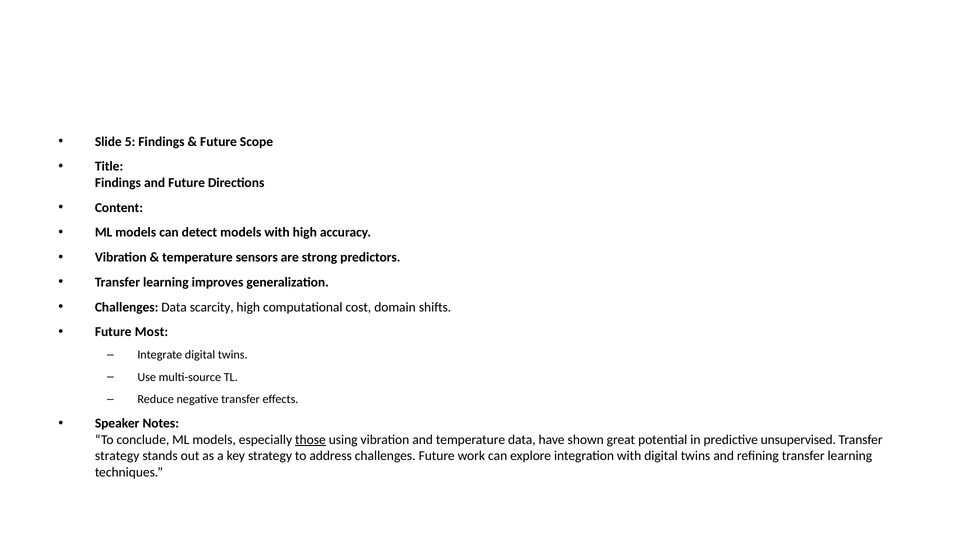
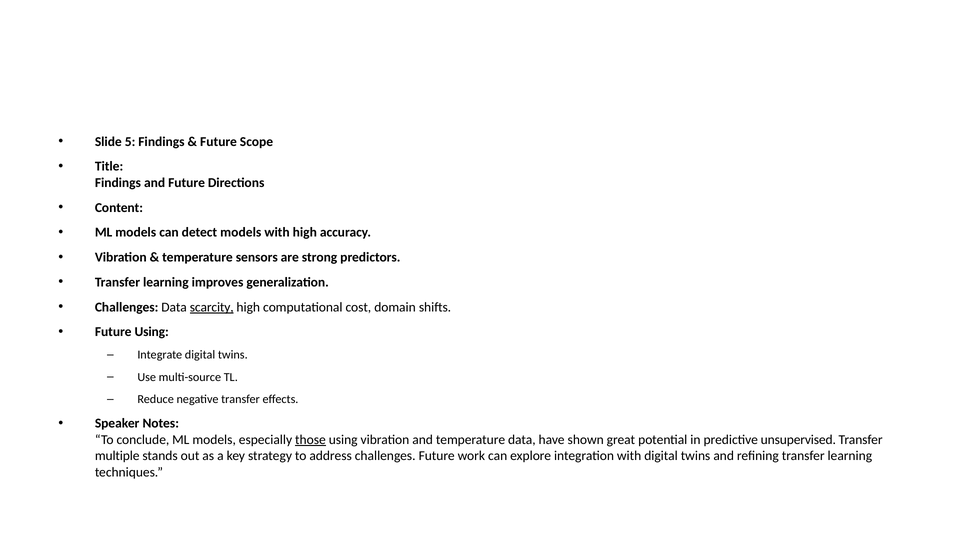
scarcity underline: none -> present
Future Most: Most -> Using
strategy at (117, 456): strategy -> multiple
